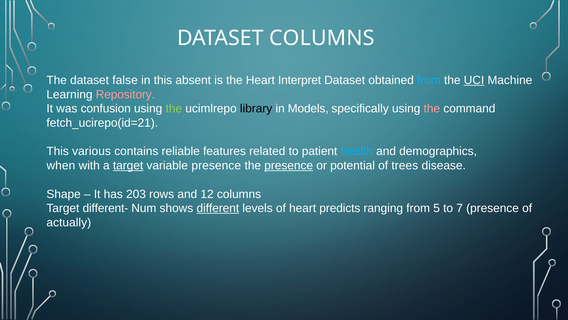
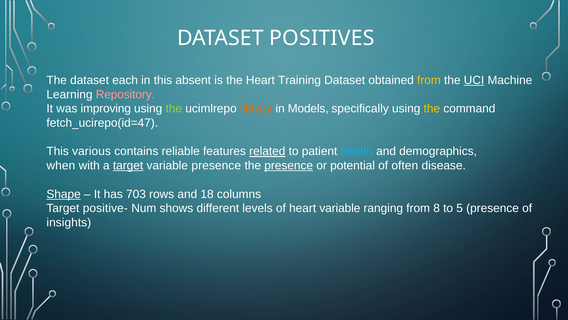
DATASET COLUMNS: COLUMNS -> POSITIVES
false: false -> each
Interpret: Interpret -> Training
from at (429, 80) colour: light blue -> yellow
confusion: confusion -> improving
library colour: black -> orange
the at (432, 109) colour: pink -> yellow
fetch_ucirepo(id=21: fetch_ucirepo(id=21 -> fetch_ucirepo(id=47
related underline: none -> present
trees: trees -> often
Shape underline: none -> present
203: 203 -> 703
12: 12 -> 18
different-: different- -> positive-
different underline: present -> none
heart predicts: predicts -> variable
5: 5 -> 8
7: 7 -> 5
actually: actually -> insights
